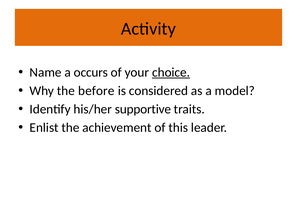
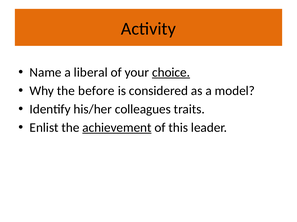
occurs: occurs -> liberal
supportive: supportive -> colleagues
achievement underline: none -> present
